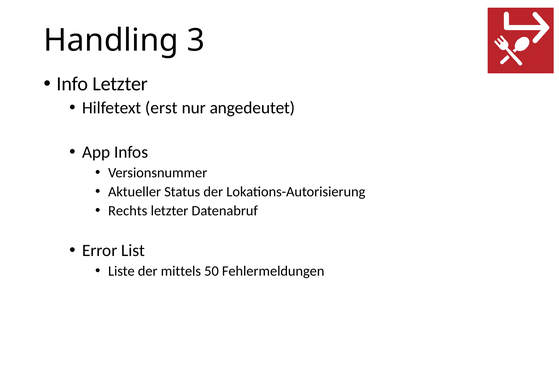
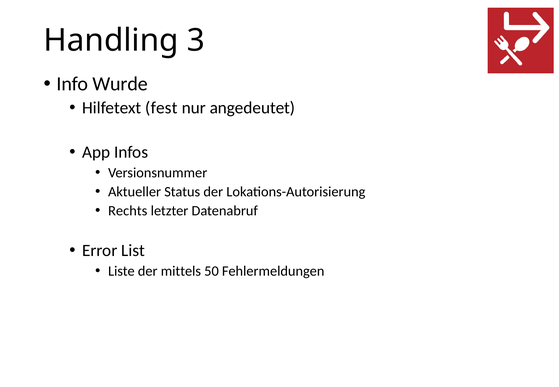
Info Letzter: Letzter -> Wurde
erst: erst -> fest
